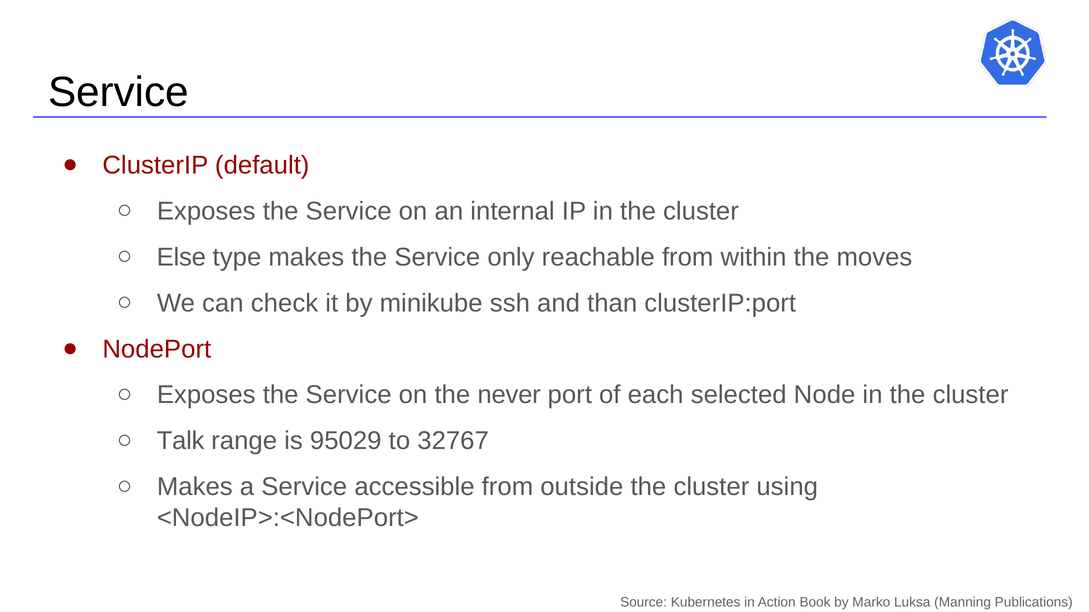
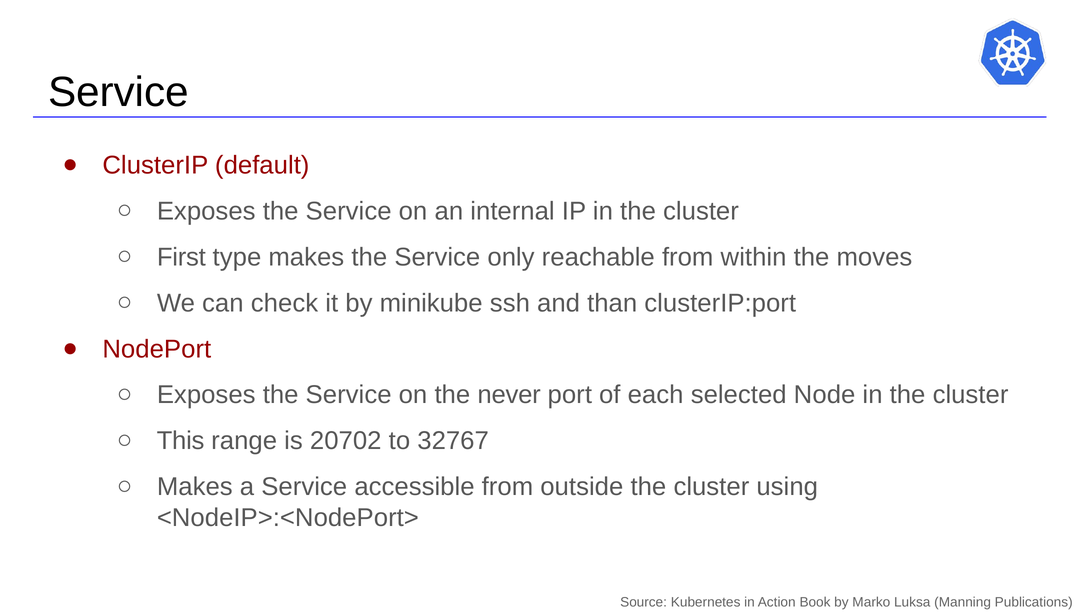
Else: Else -> First
Talk: Talk -> This
95029: 95029 -> 20702
